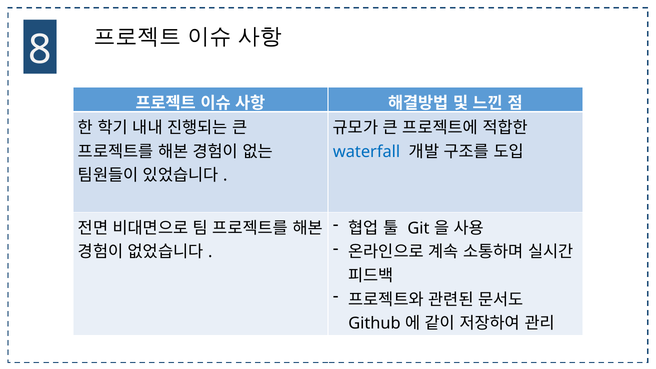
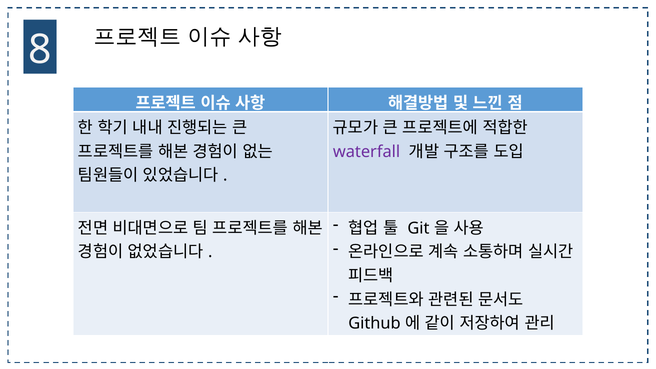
waterfall colour: blue -> purple
